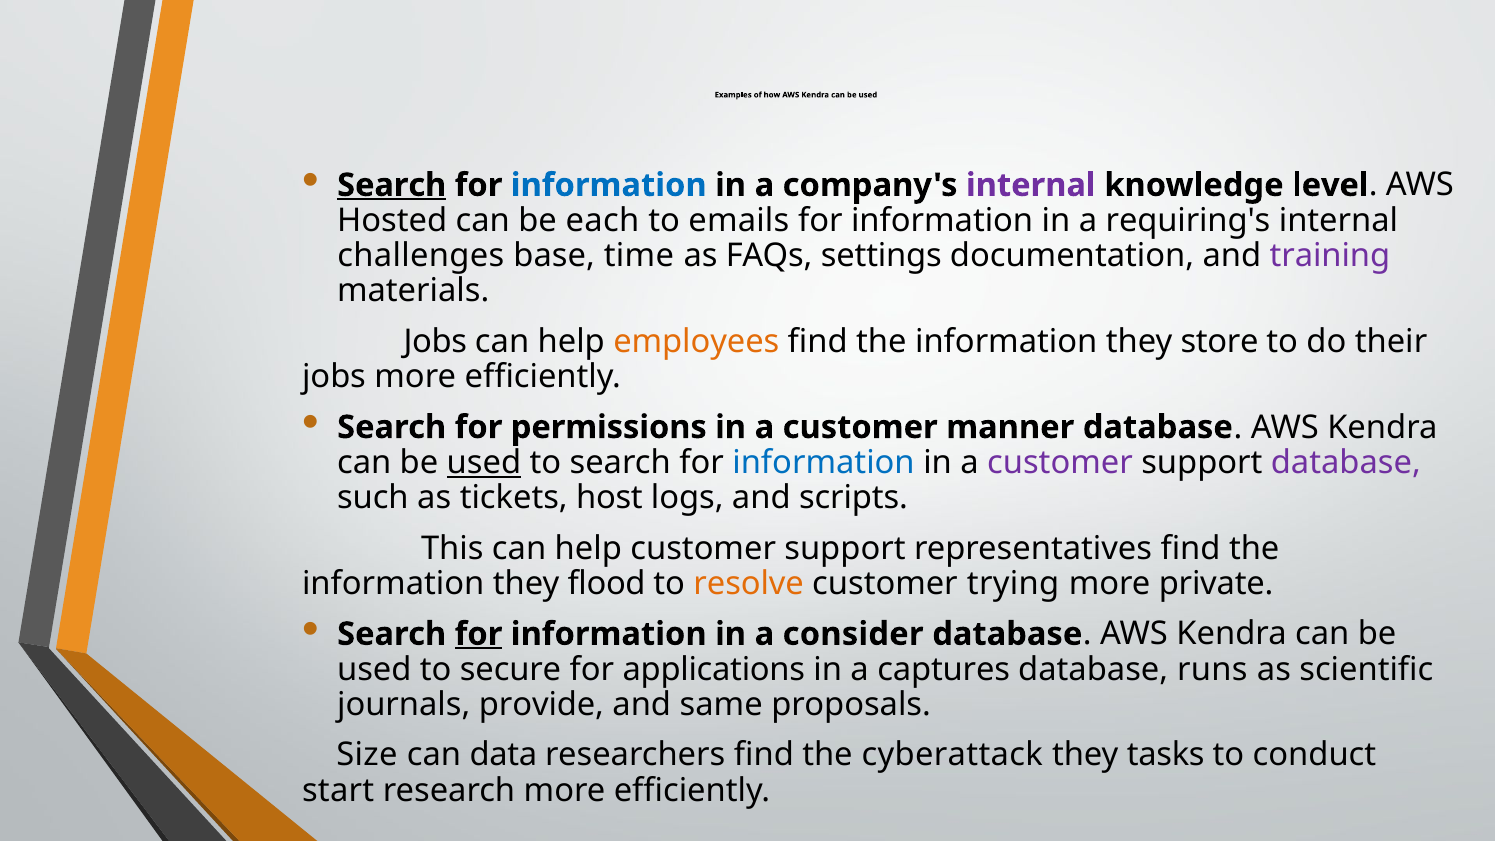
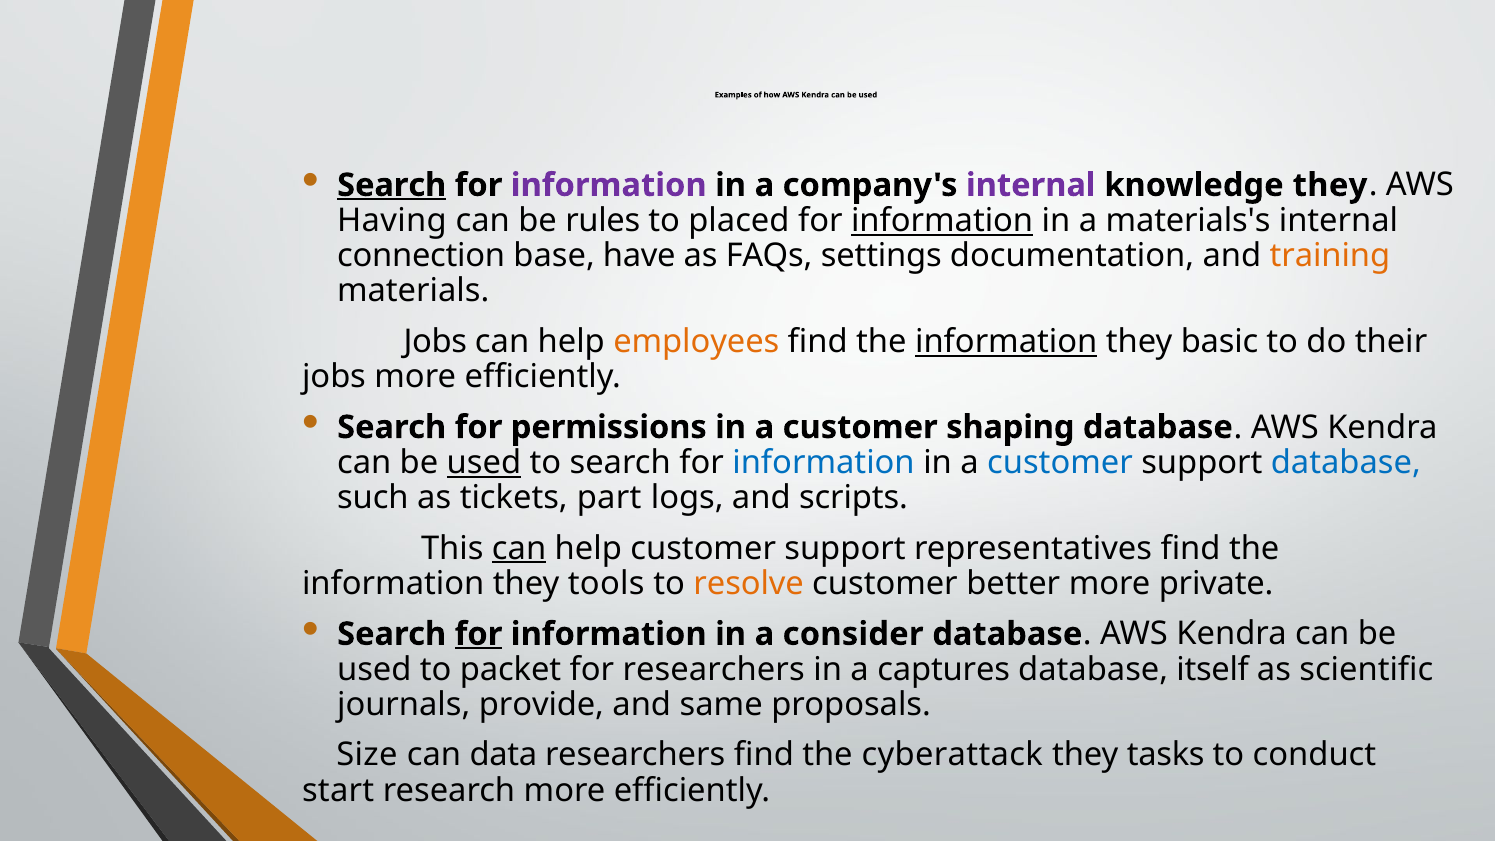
information at (609, 185) colour: blue -> purple
knowledge level: level -> they
Hosted: Hosted -> Having
each: each -> rules
emails: emails -> placed
information at (942, 220) underline: none -> present
requiring's: requiring's -> materials's
challenges: challenges -> connection
time: time -> have
training colour: purple -> orange
information at (1006, 342) underline: none -> present
store: store -> basic
manner: manner -> shaping
customer at (1060, 463) colour: purple -> blue
database at (1346, 463) colour: purple -> blue
host: host -> part
can at (519, 548) underline: none -> present
flood: flood -> tools
trying: trying -> better
secure: secure -> packet
for applications: applications -> researchers
runs: runs -> itself
